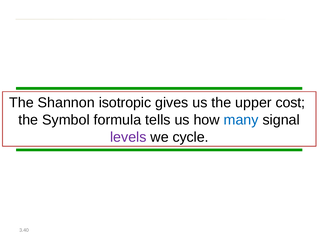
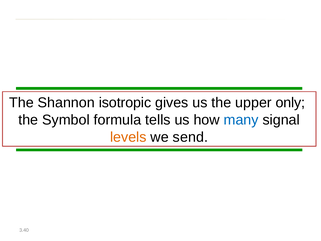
cost: cost -> only
levels colour: purple -> orange
cycle: cycle -> send
